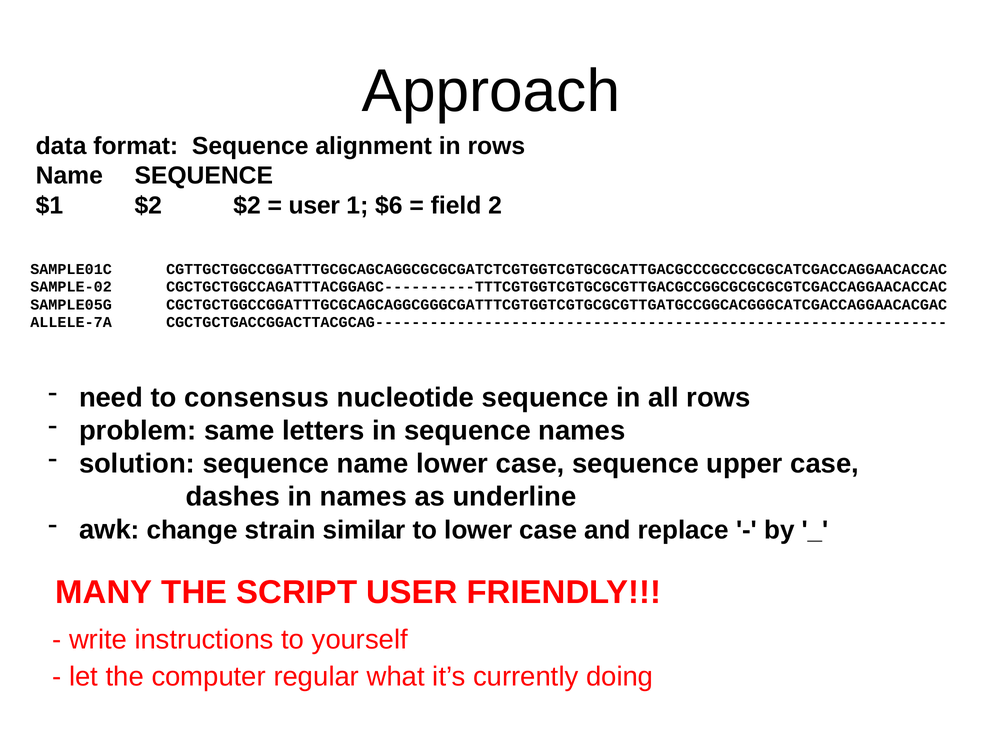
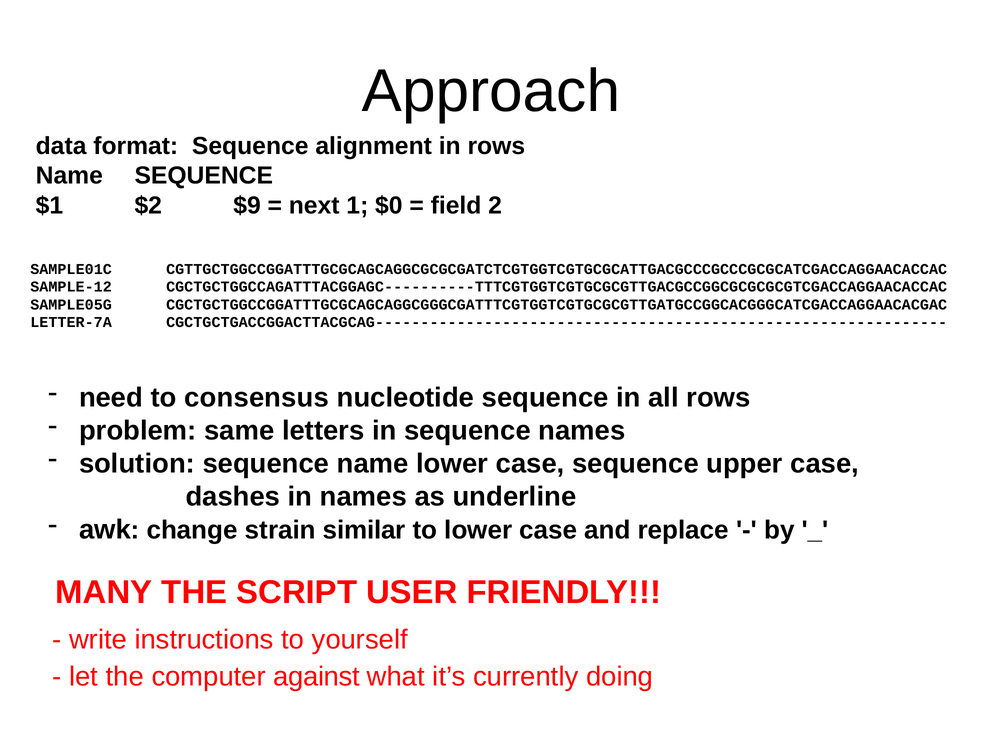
$2 $2: $2 -> $9
user at (314, 205): user -> next
$6: $6 -> $0
SAMPLE-02: SAMPLE-02 -> SAMPLE-12
ALLELE-7A: ALLELE-7A -> LETTER-7A
regular: regular -> against
